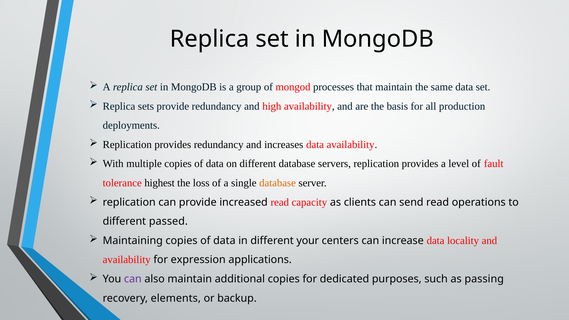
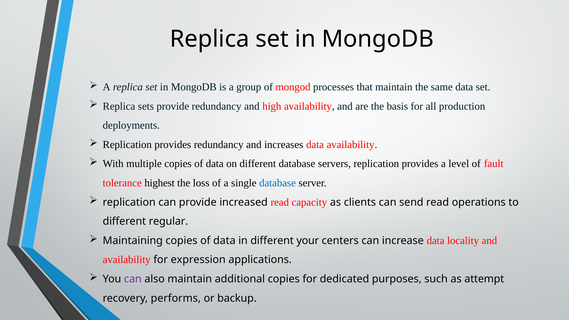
database at (278, 183) colour: orange -> blue
passed: passed -> regular
passing: passing -> attempt
elements: elements -> performs
